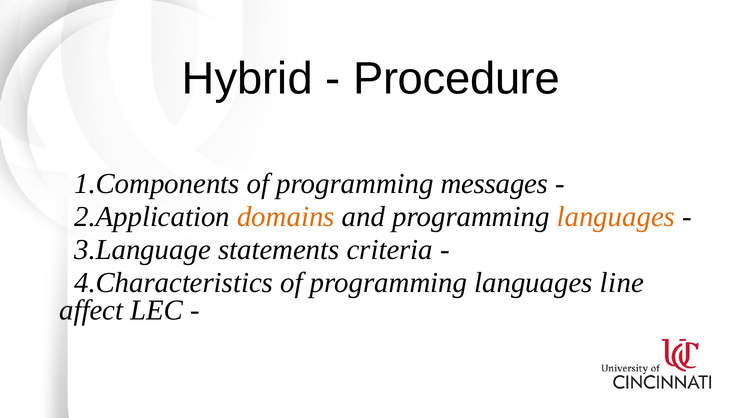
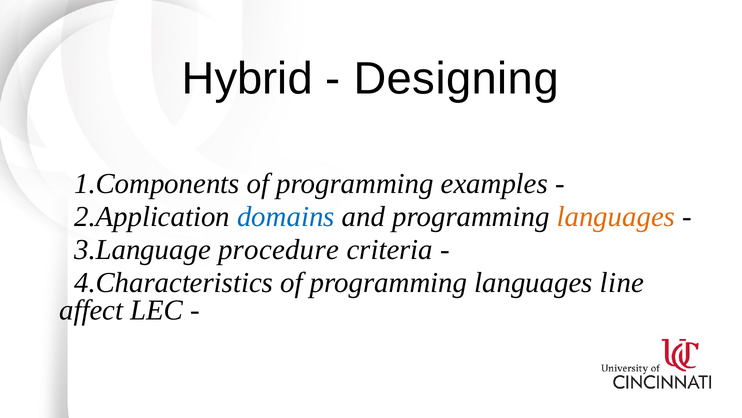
Procedure: Procedure -> Designing
messages: messages -> examples
domains colour: orange -> blue
statements: statements -> procedure
